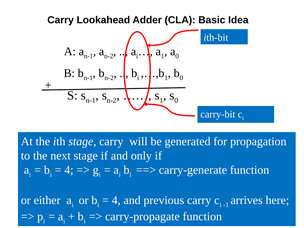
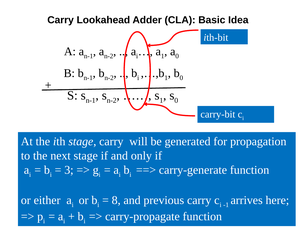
4 at (69, 170): 4 -> 3
4 at (116, 200): 4 -> 8
